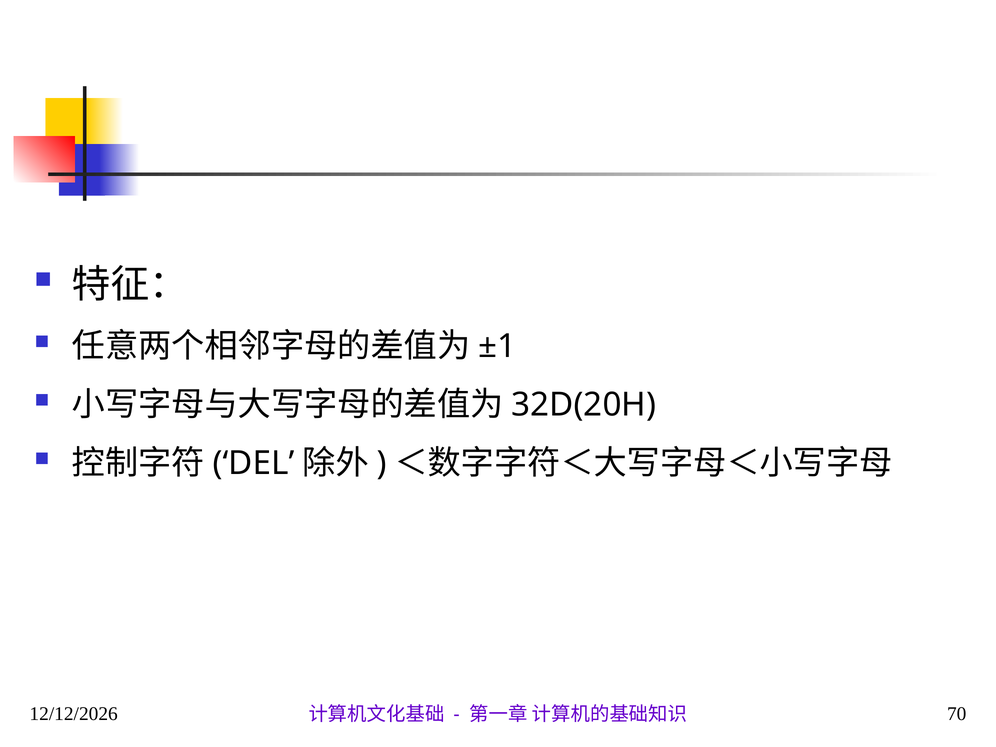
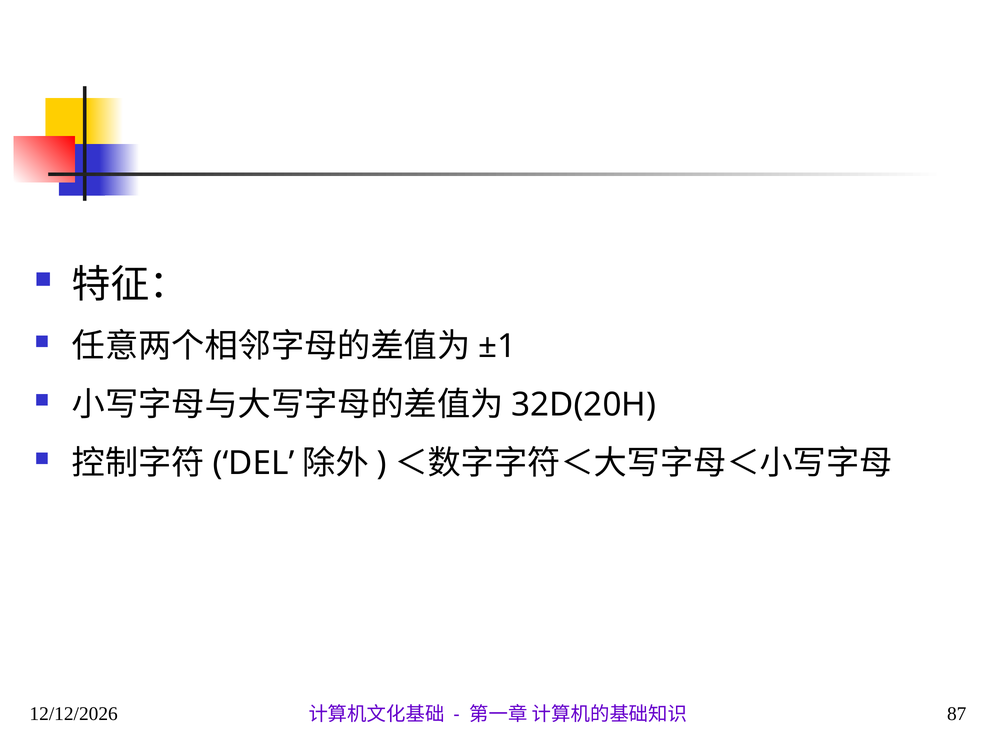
70: 70 -> 87
